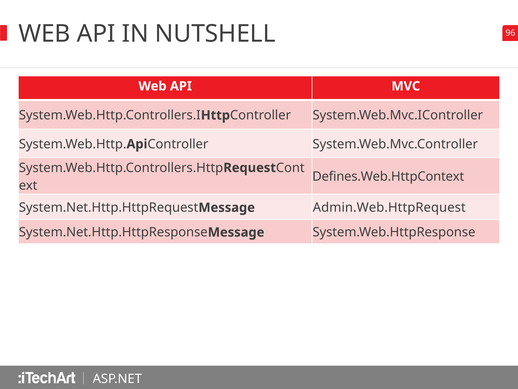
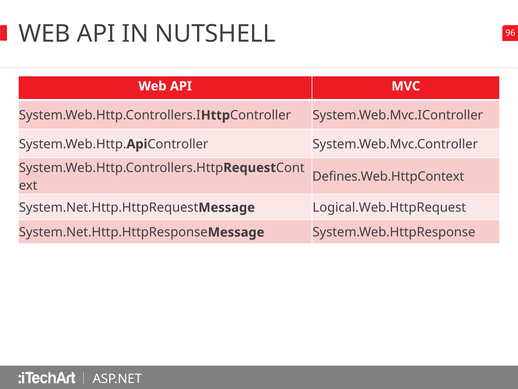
Admin.Web.HttpRequest: Admin.Web.HttpRequest -> Logical.Web.HttpRequest
